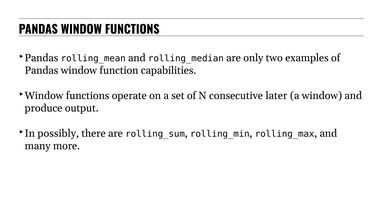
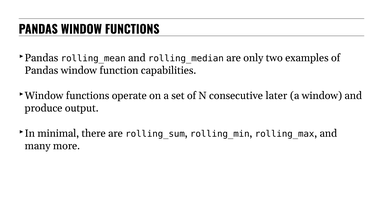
possibly: possibly -> minimal
